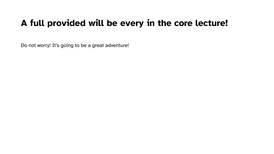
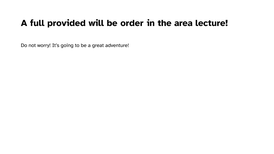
every: every -> order
core: core -> area
